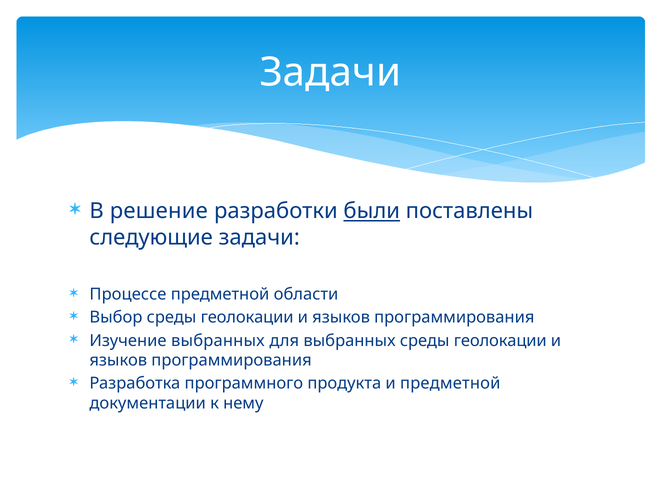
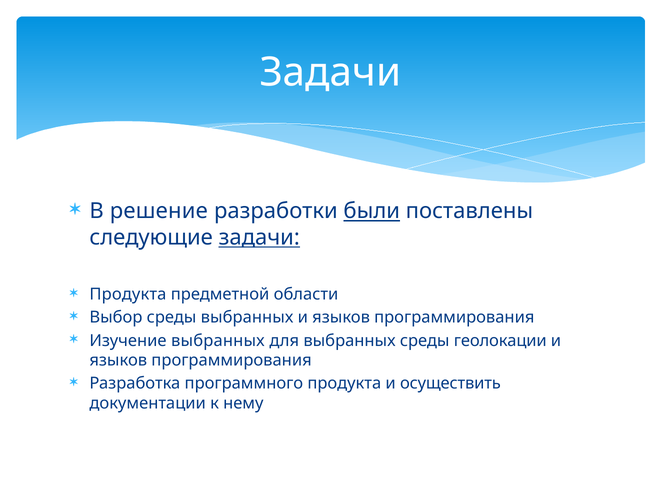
задачи at (259, 238) underline: none -> present
Процессе at (128, 295): Процессе -> Продукта
Выбор среды геолокации: геолокации -> выбранных
и предметной: предметной -> осуществить
